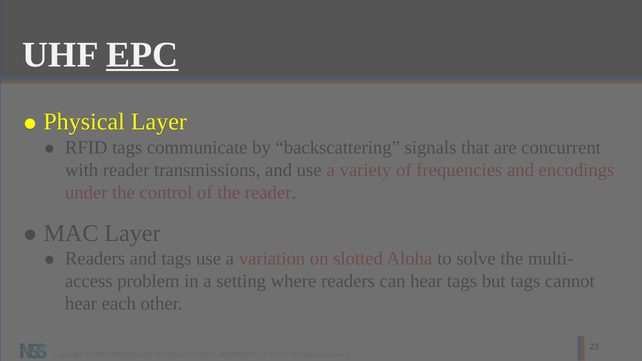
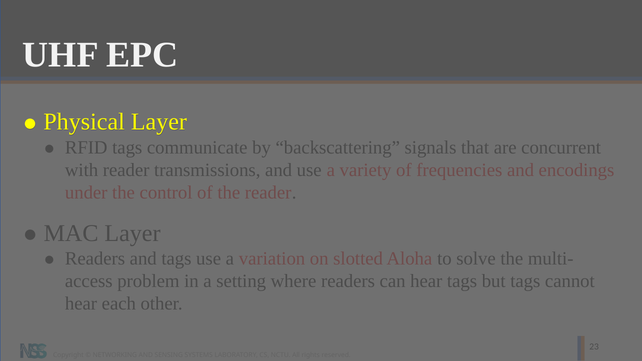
EPC underline: present -> none
